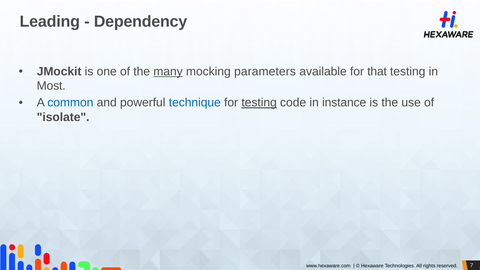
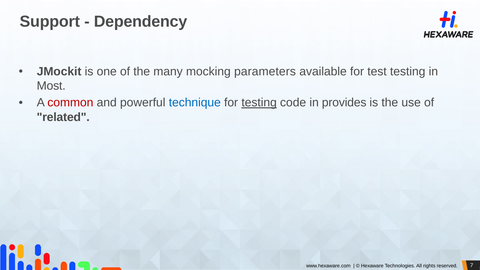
Leading: Leading -> Support
many underline: present -> none
that: that -> test
common colour: blue -> red
instance: instance -> provides
isolate: isolate -> related
